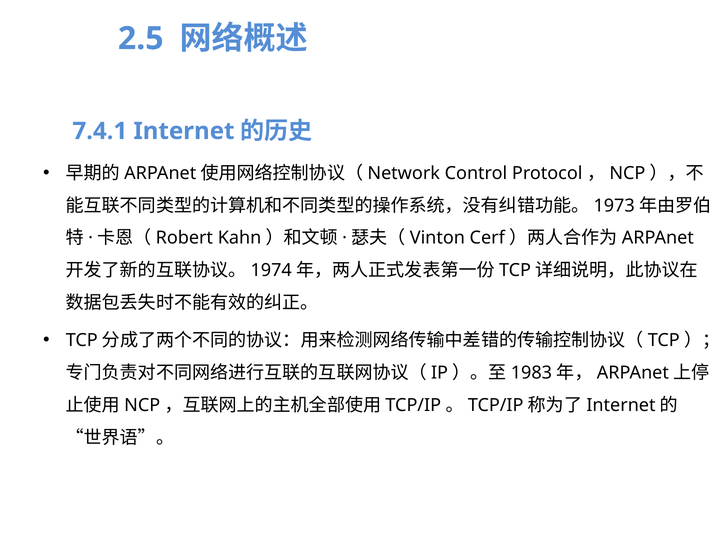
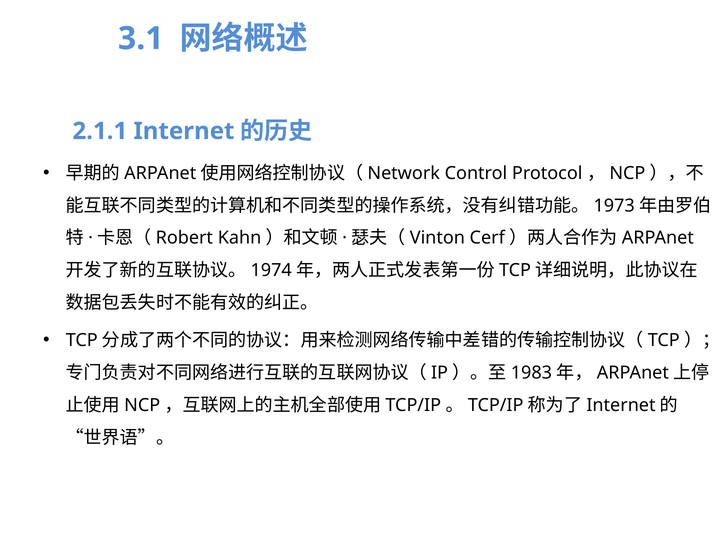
2.5: 2.5 -> 3.1
7.4.1: 7.4.1 -> 2.1.1
